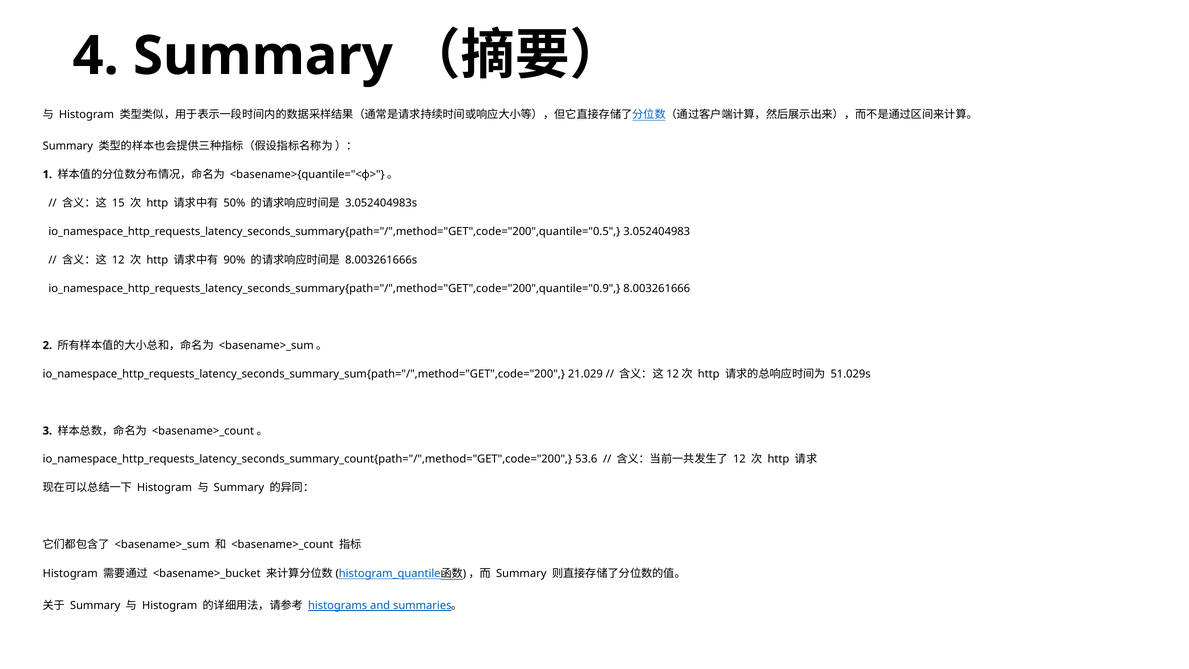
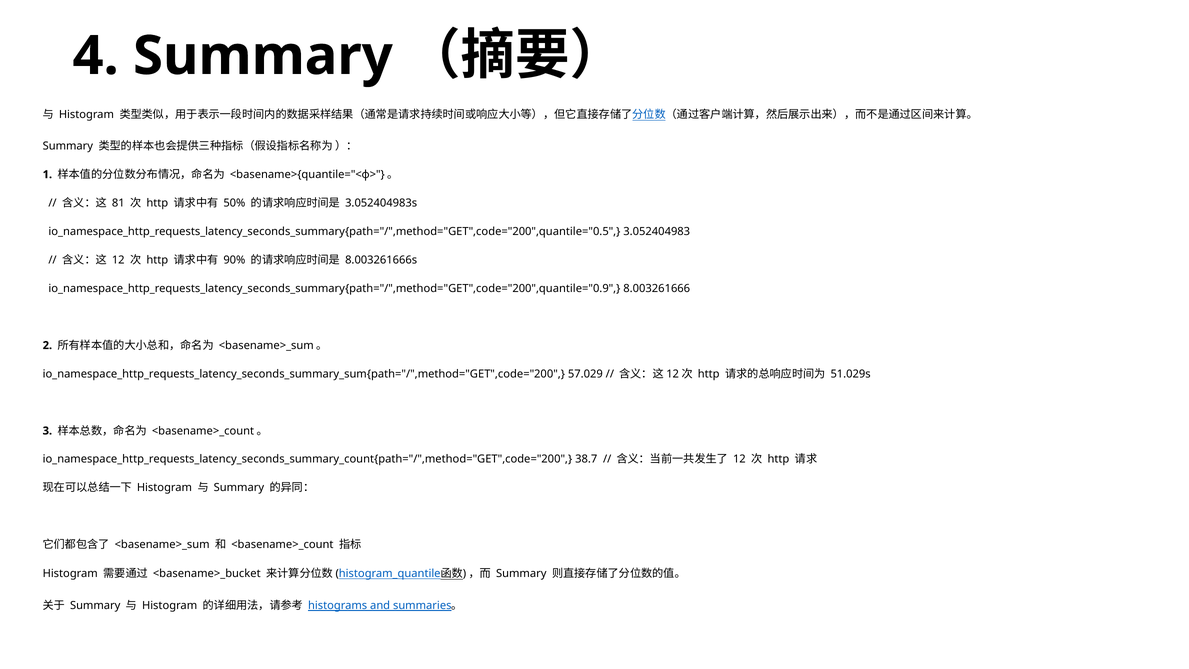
15: 15 -> 81
21.029: 21.029 -> 57.029
53.6: 53.6 -> 38.7
